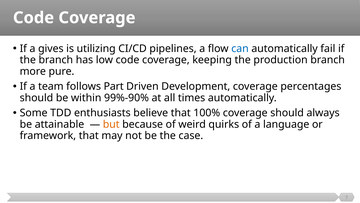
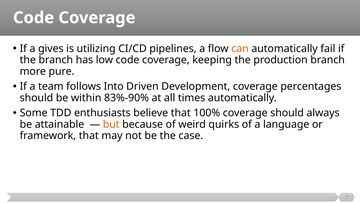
can colour: blue -> orange
Part: Part -> Into
99%-90%: 99%-90% -> 83%-90%
